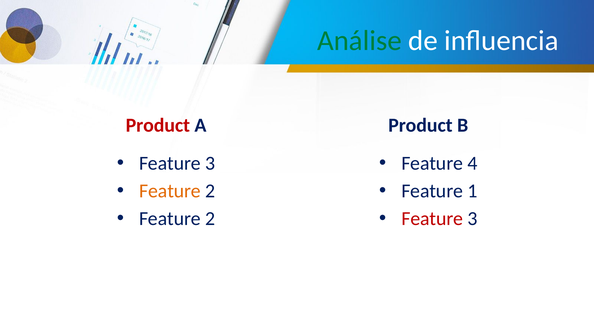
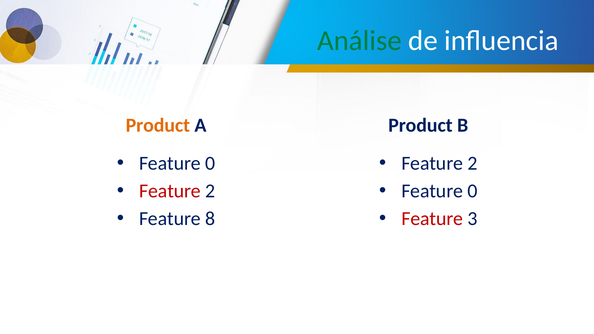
Product at (158, 125) colour: red -> orange
3 at (210, 163): 3 -> 0
4 at (472, 163): 4 -> 2
Feature at (170, 191) colour: orange -> red
1 at (472, 191): 1 -> 0
2 at (210, 219): 2 -> 8
